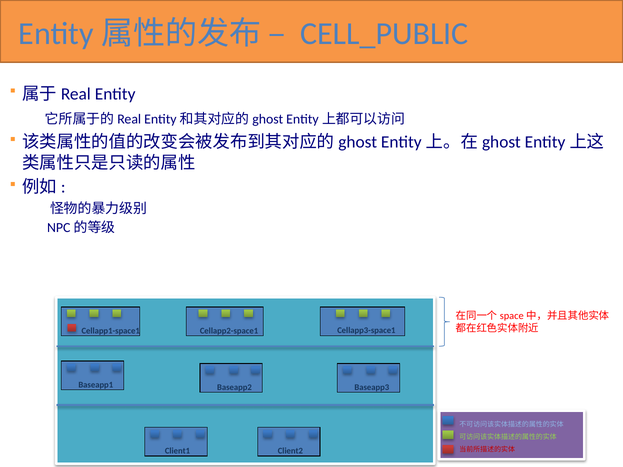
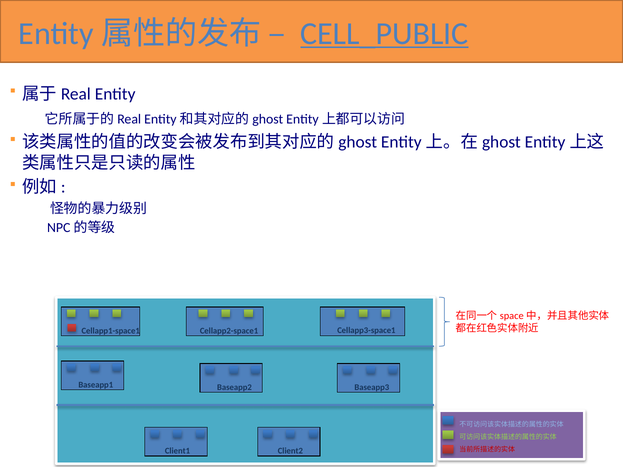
CELL_PUBLIC underline: none -> present
